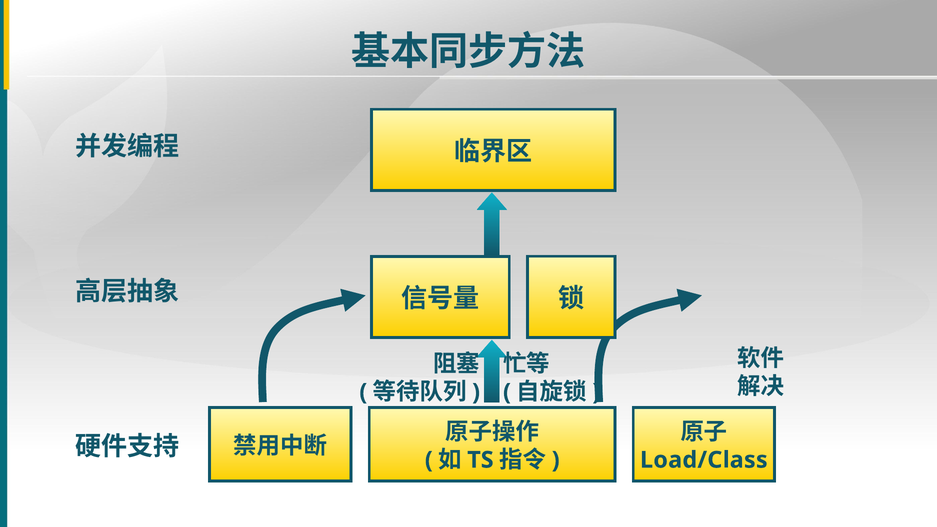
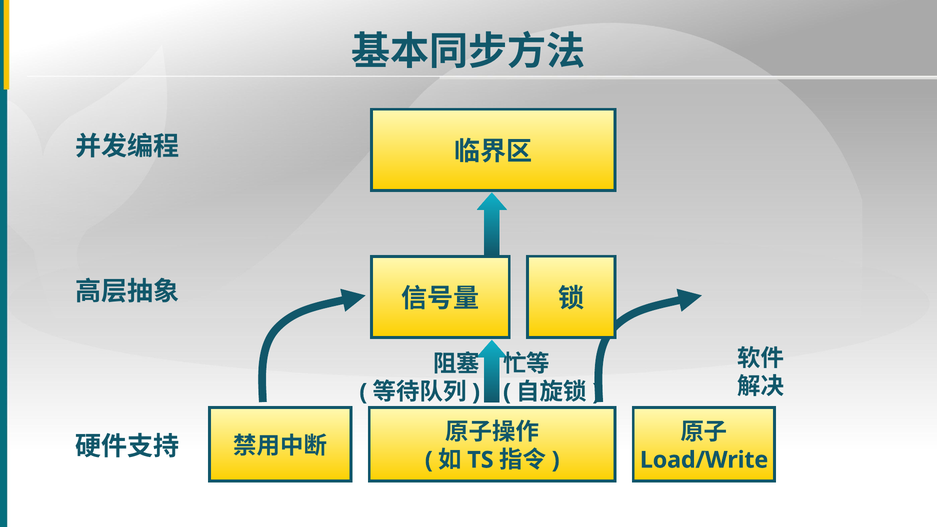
Load/Class: Load/Class -> Load/Write
